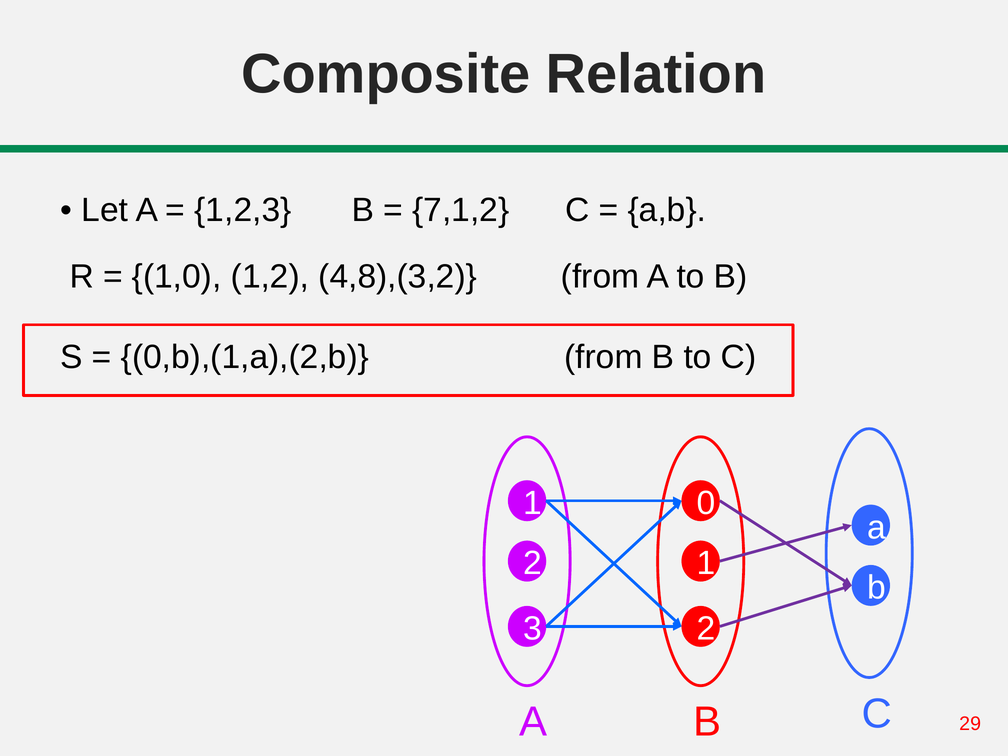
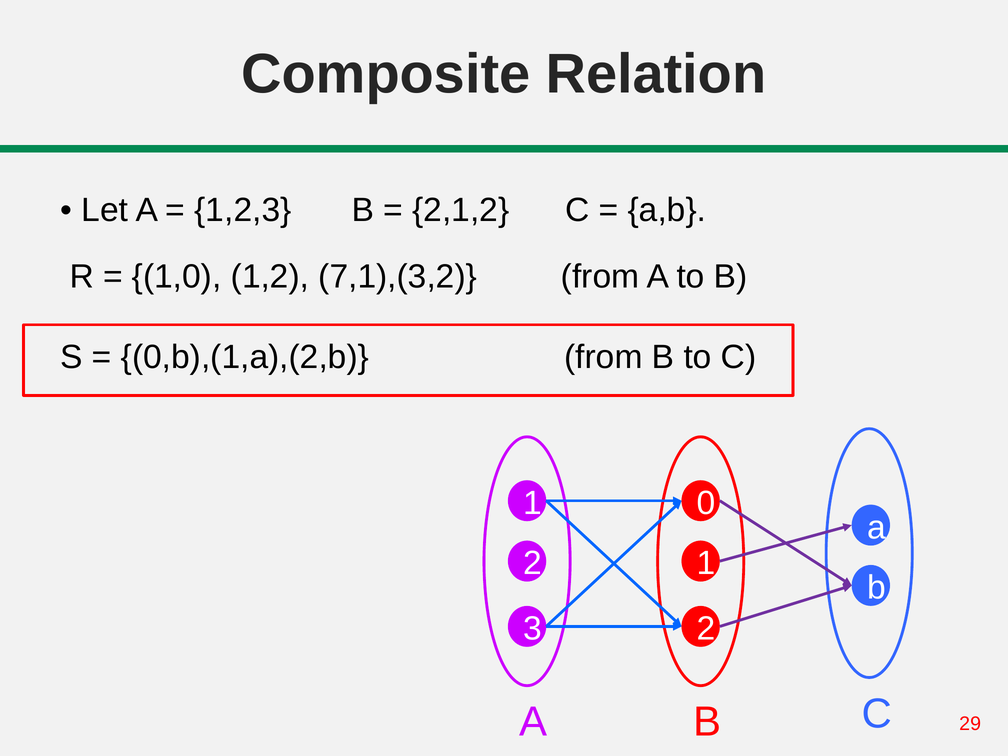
7,1,2: 7,1,2 -> 2,1,2
4,8),(3,2: 4,8),(3,2 -> 7,1),(3,2
